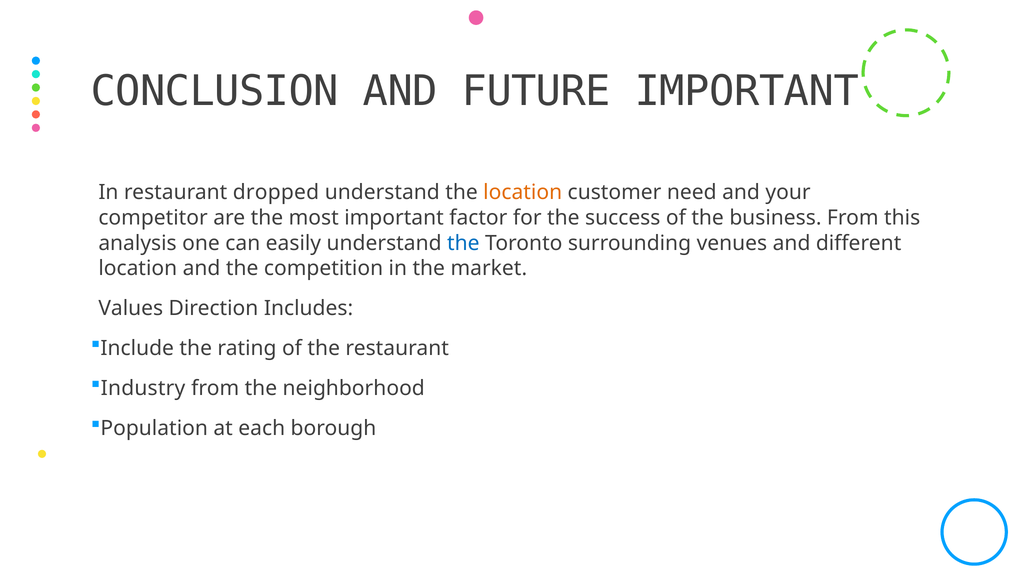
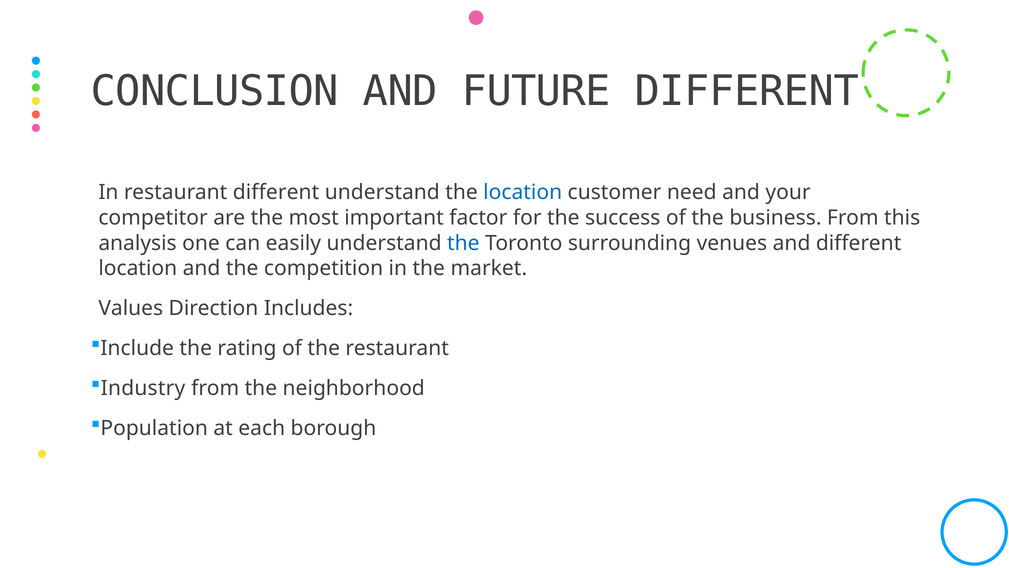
FUTURE IMPORTANT: IMPORTANT -> DIFFERENT
restaurant dropped: dropped -> different
location at (523, 192) colour: orange -> blue
